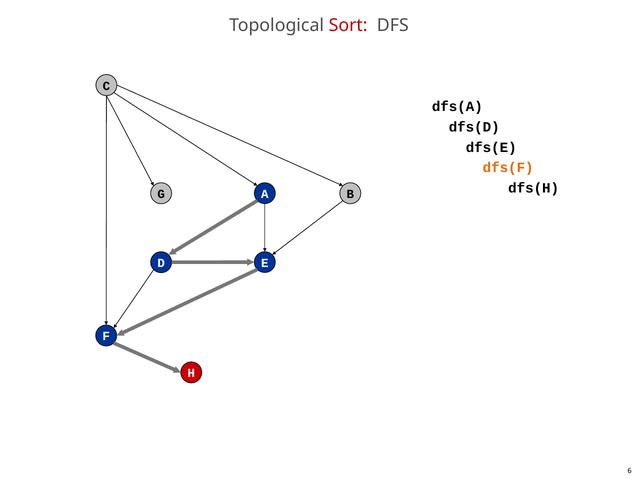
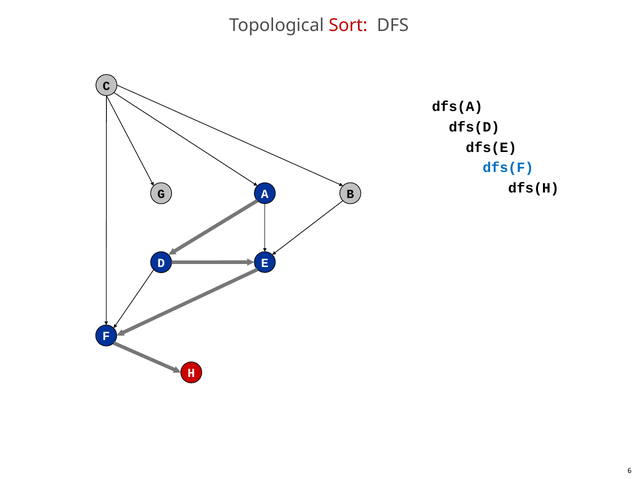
dfs(F colour: orange -> blue
